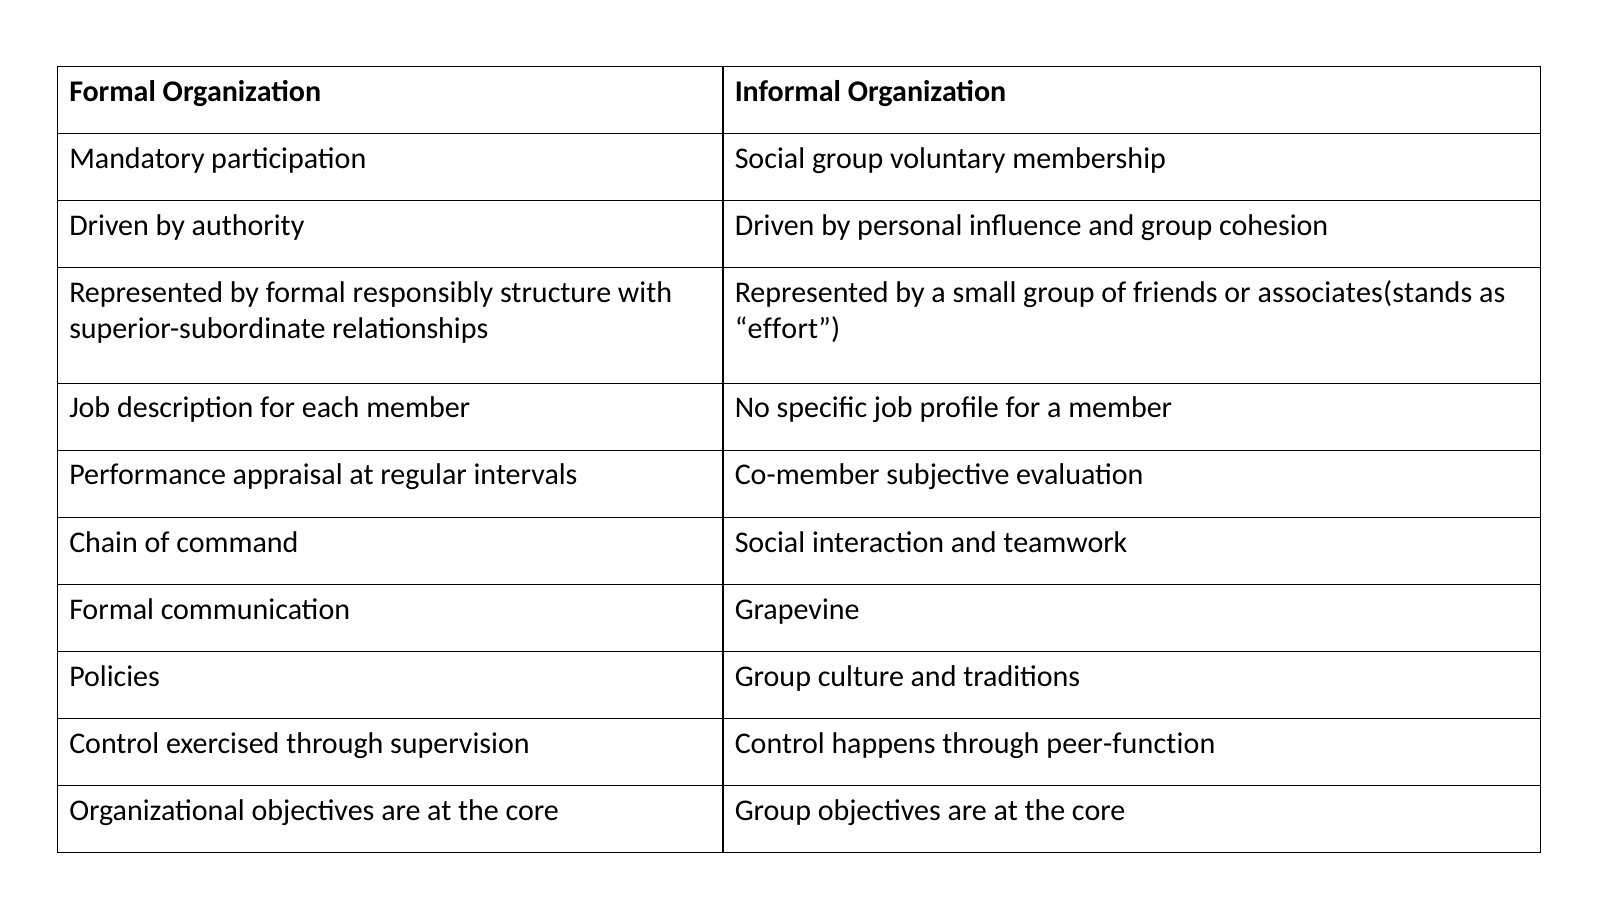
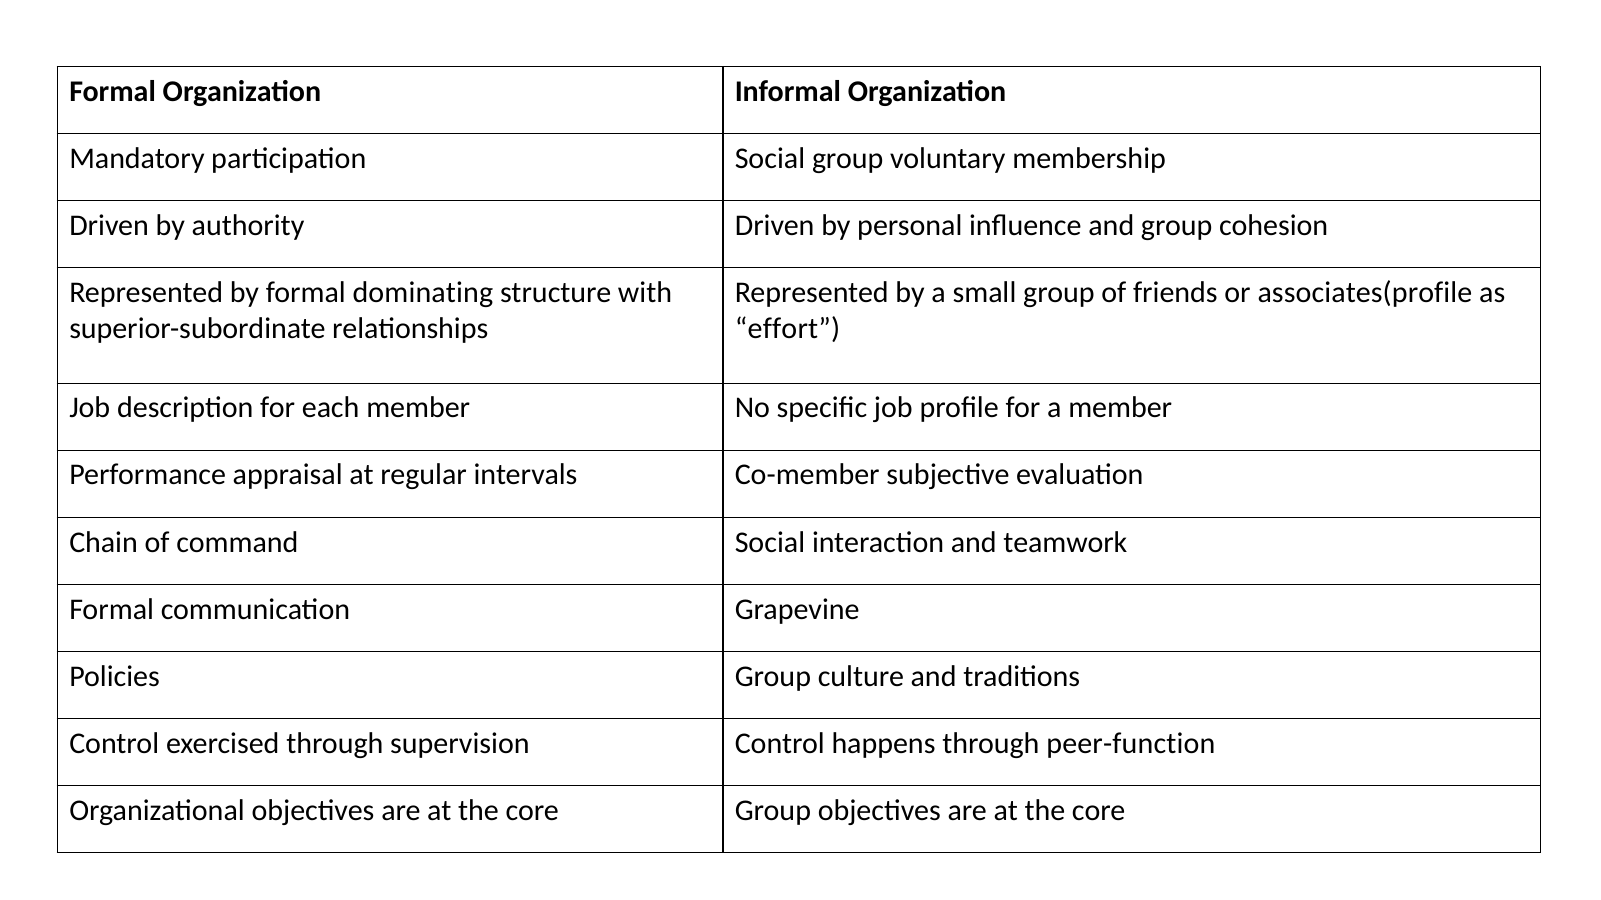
responsibly: responsibly -> dominating
associates(stands: associates(stands -> associates(profile
